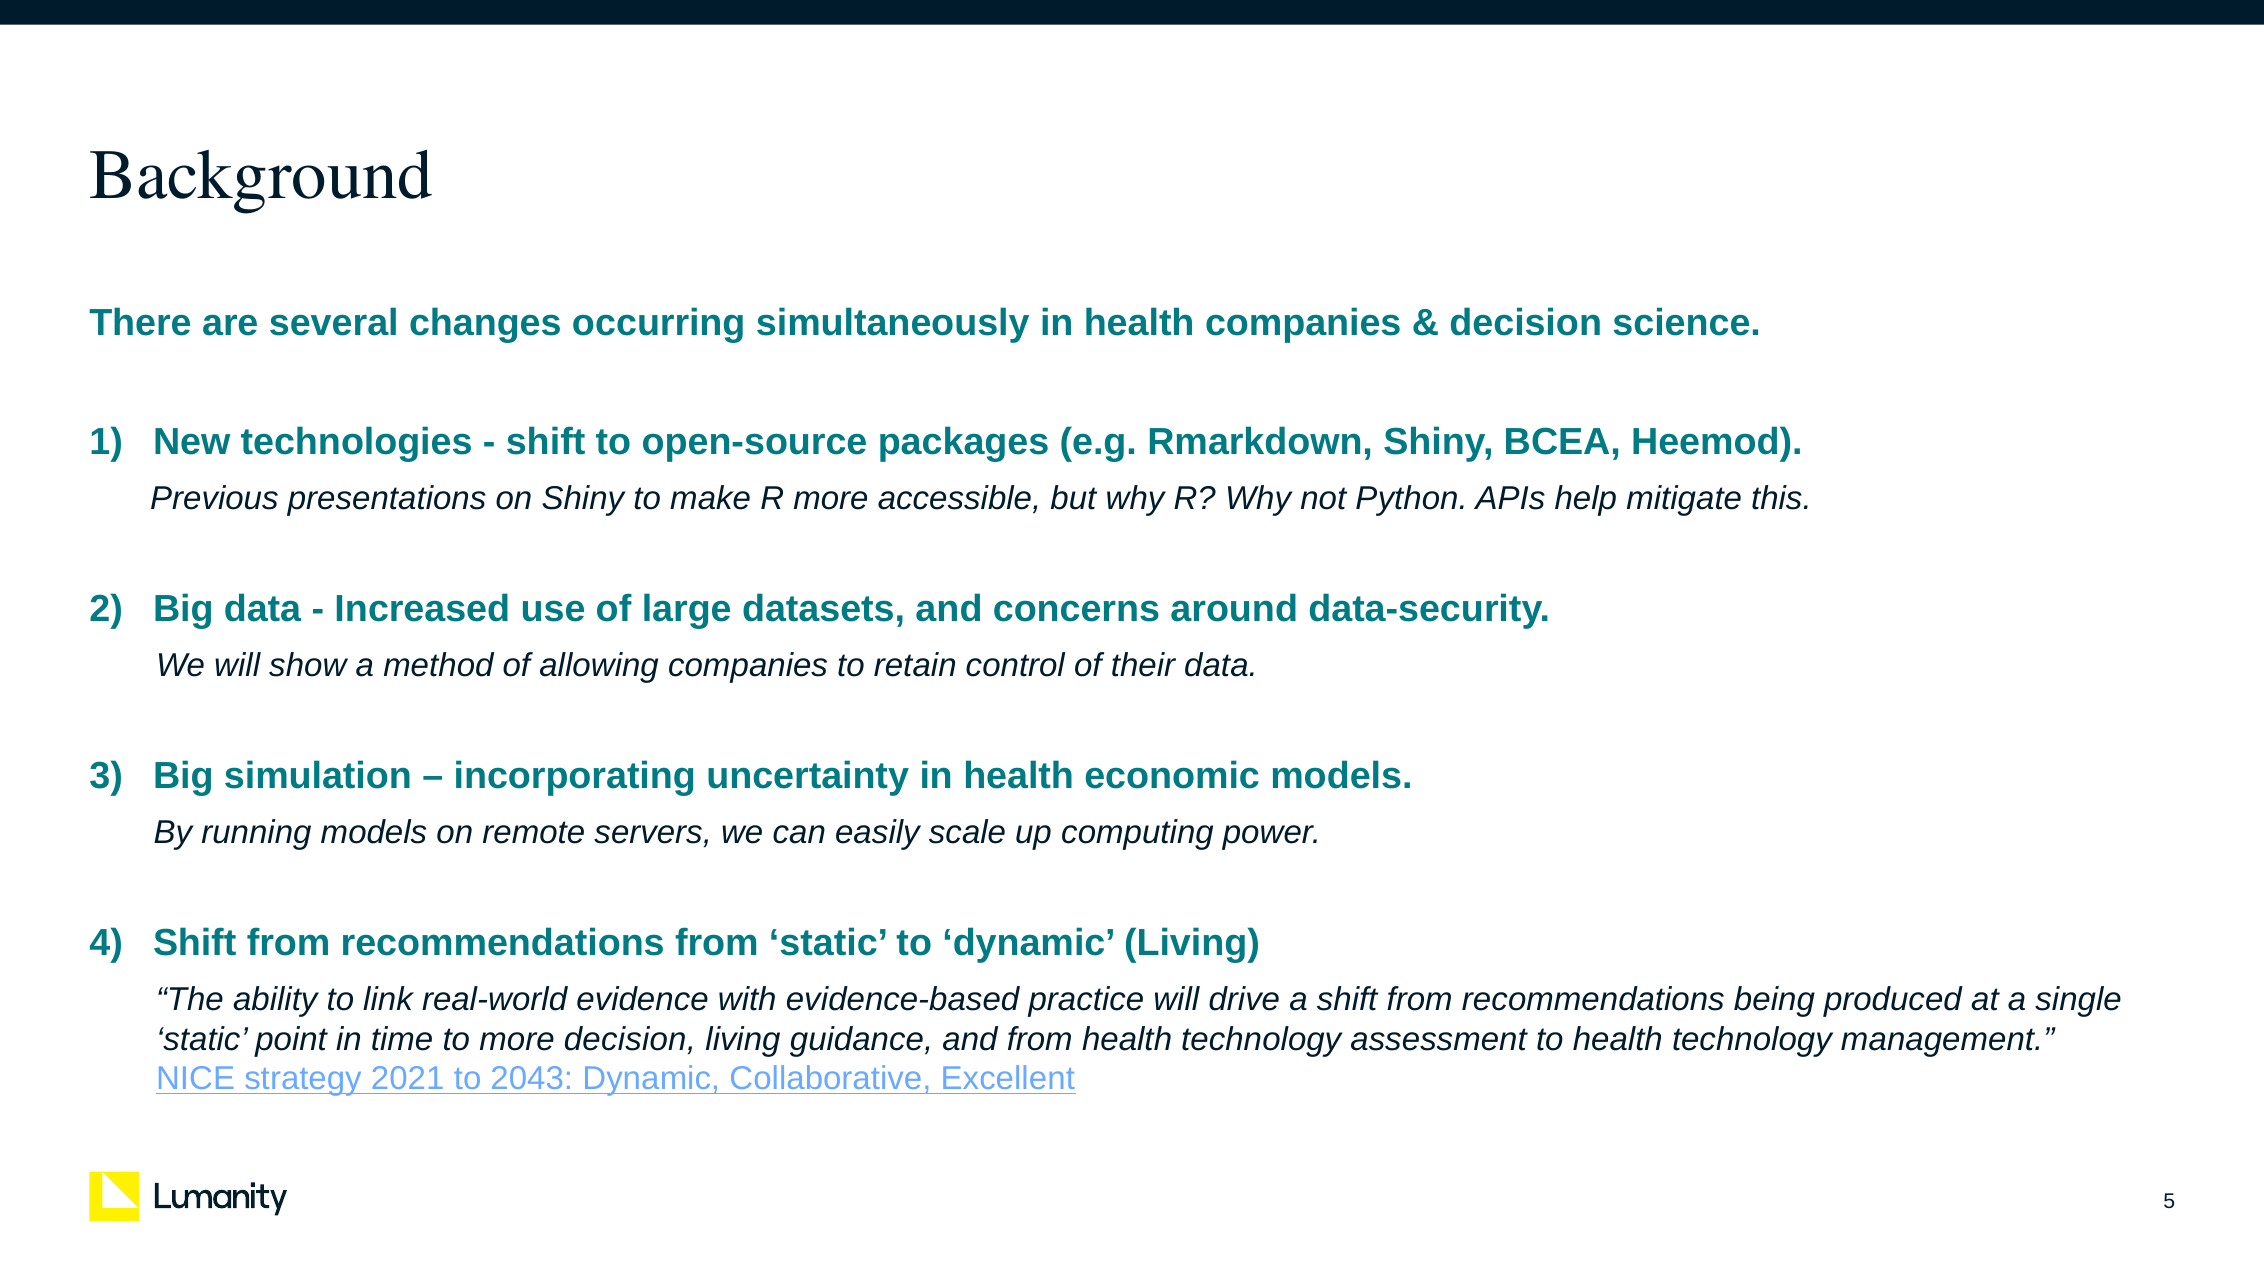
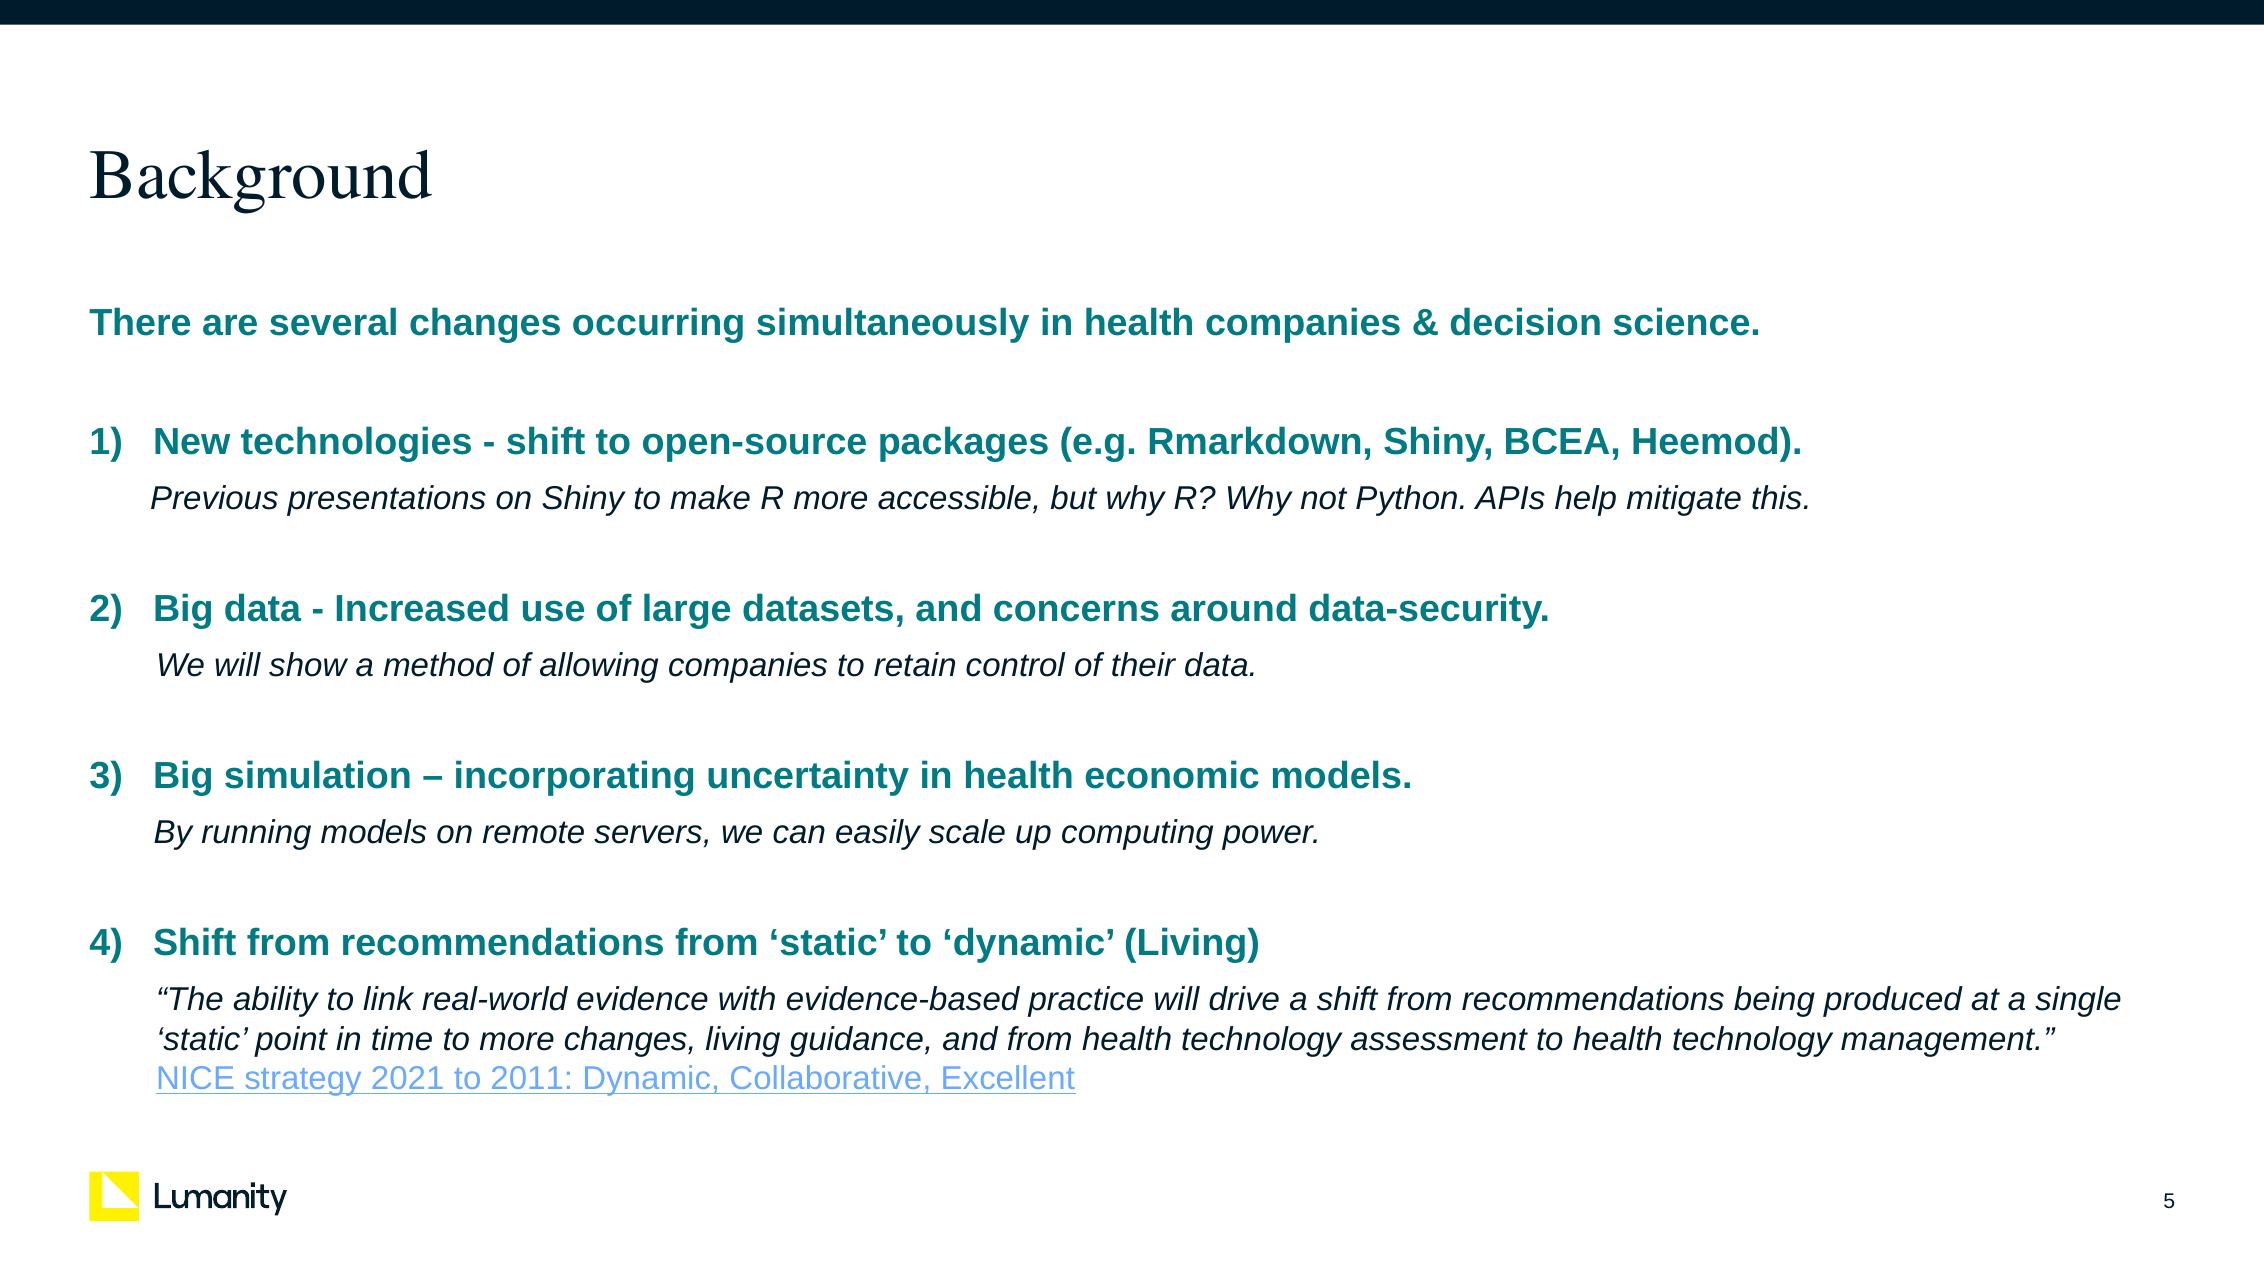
more decision: decision -> changes
2043: 2043 -> 2011
